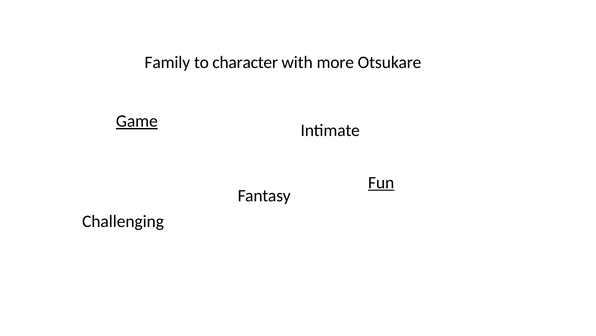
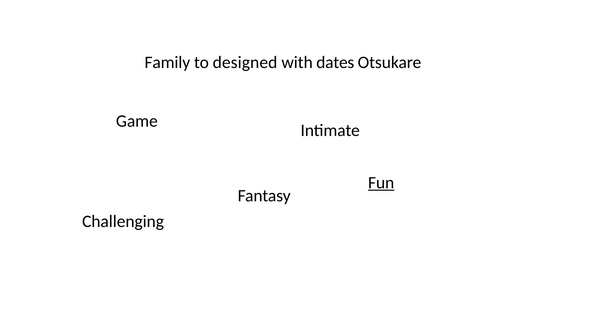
character: character -> designed
more: more -> dates
Game underline: present -> none
